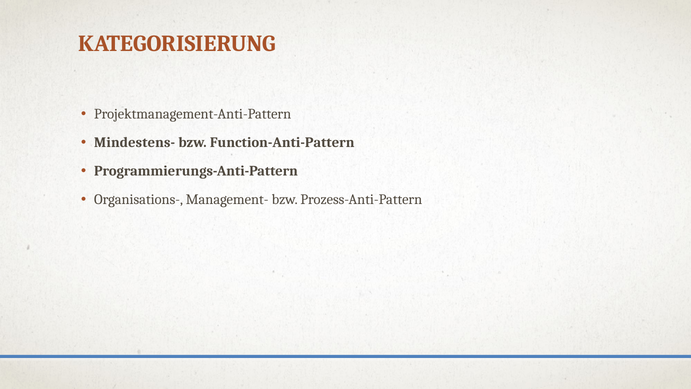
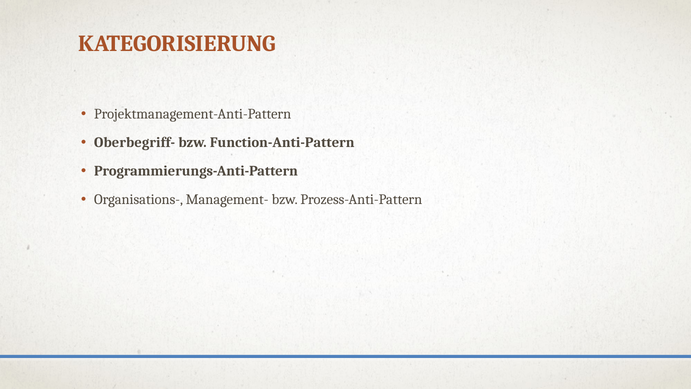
Mindestens-: Mindestens- -> Oberbegriff-
